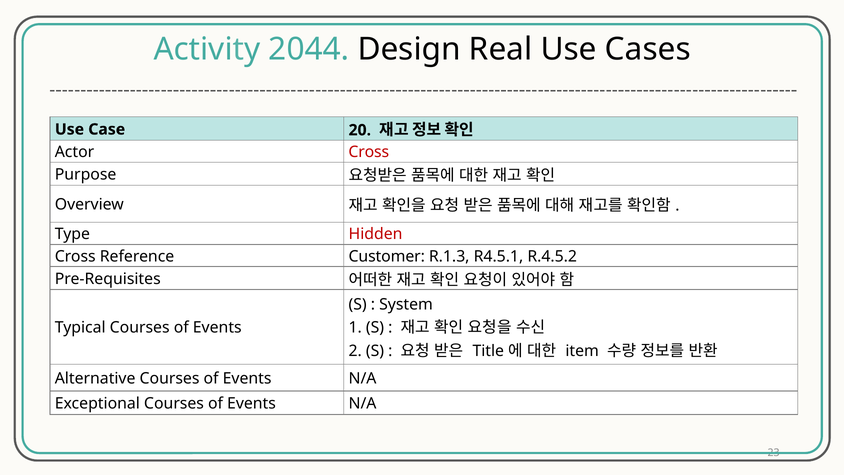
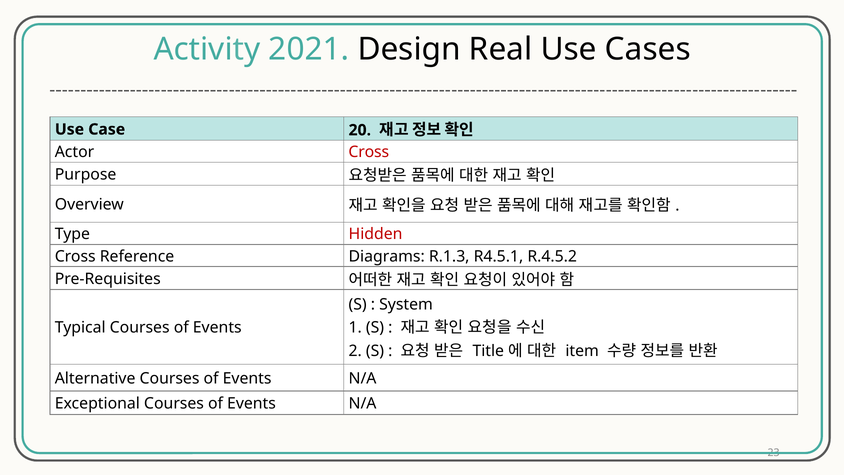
2044: 2044 -> 2021
Customer: Customer -> Diagrams
